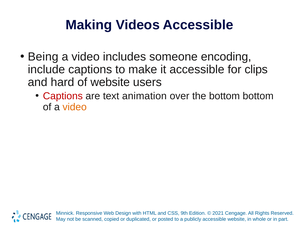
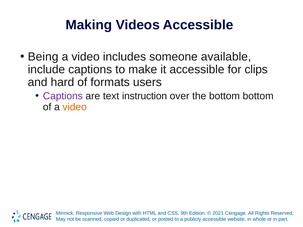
encoding: encoding -> available
of website: website -> formats
Captions at (63, 96) colour: red -> purple
animation: animation -> instruction
